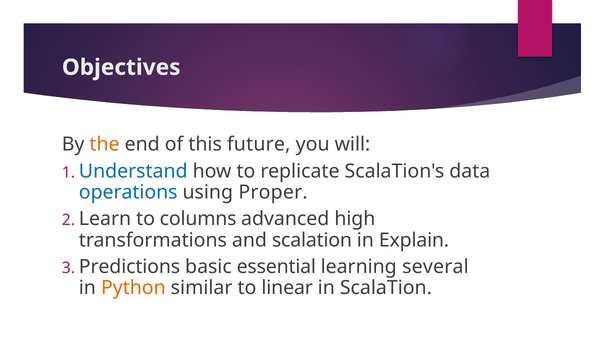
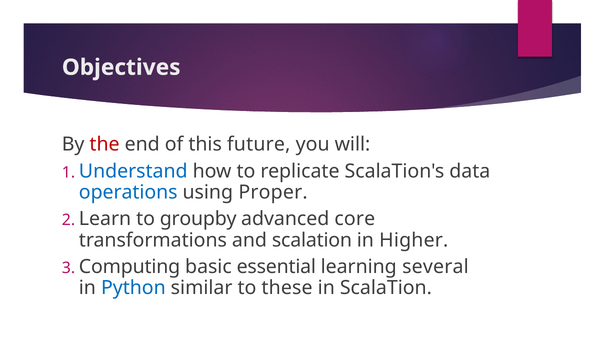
the colour: orange -> red
columns: columns -> groupby
high: high -> core
Explain: Explain -> Higher
Predictions: Predictions -> Computing
Python colour: orange -> blue
linear: linear -> these
